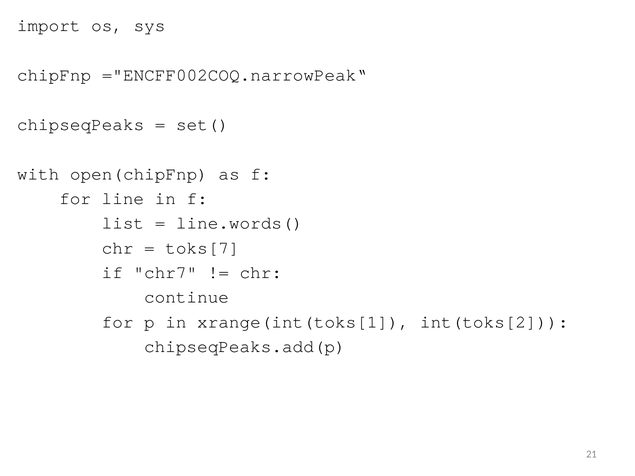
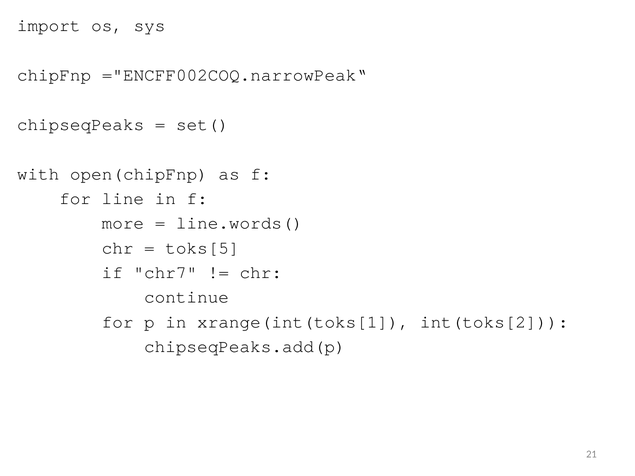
list: list -> more
toks[7: toks[7 -> toks[5
